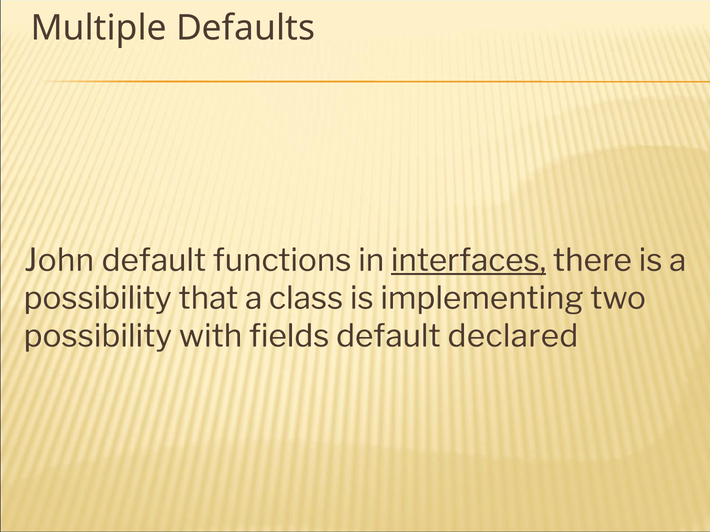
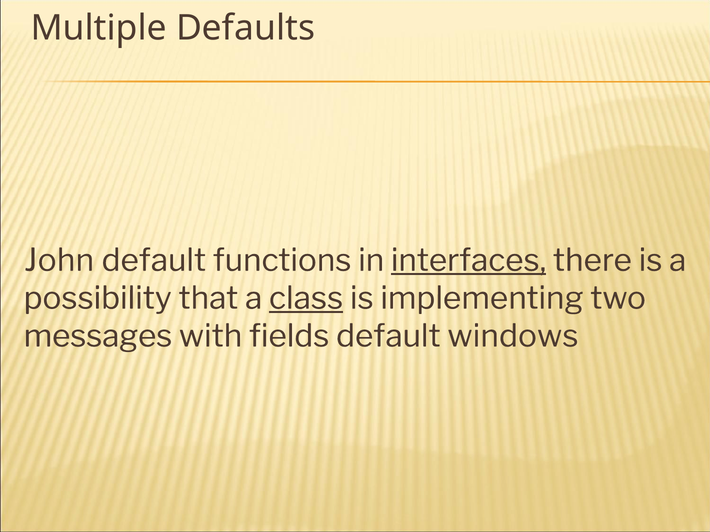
class underline: none -> present
possibility at (98, 336): possibility -> messages
declared: declared -> windows
